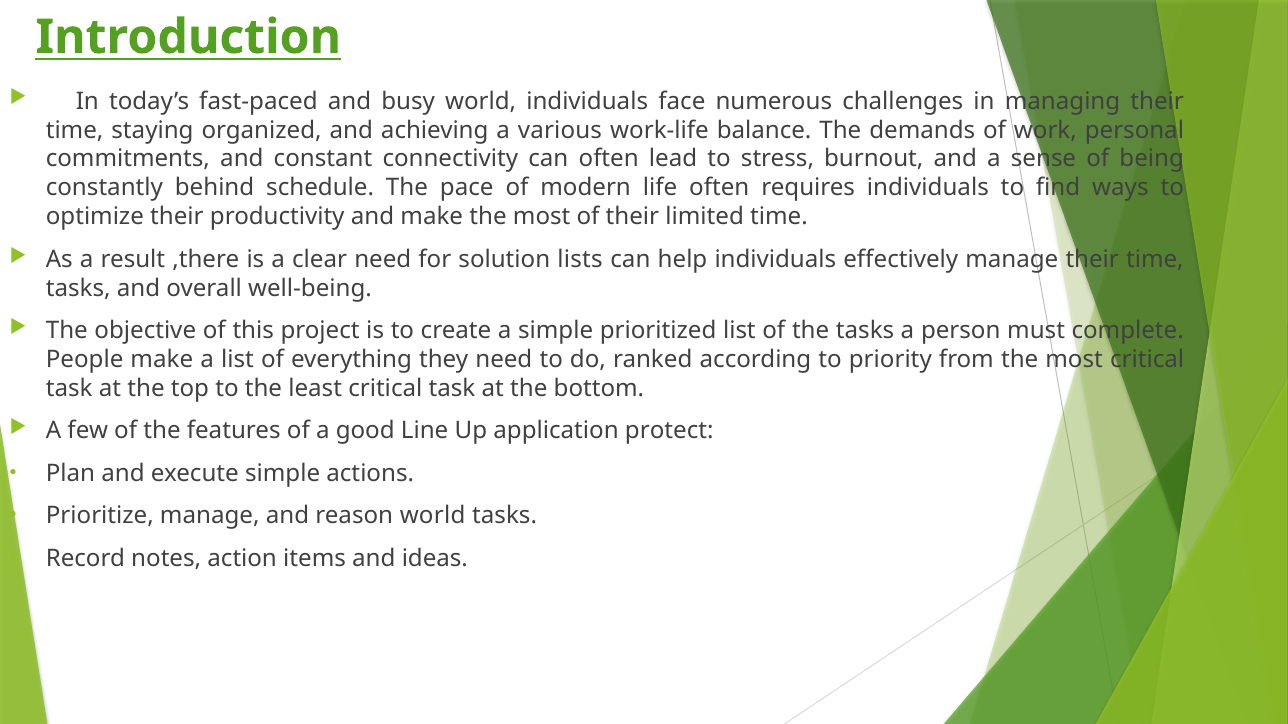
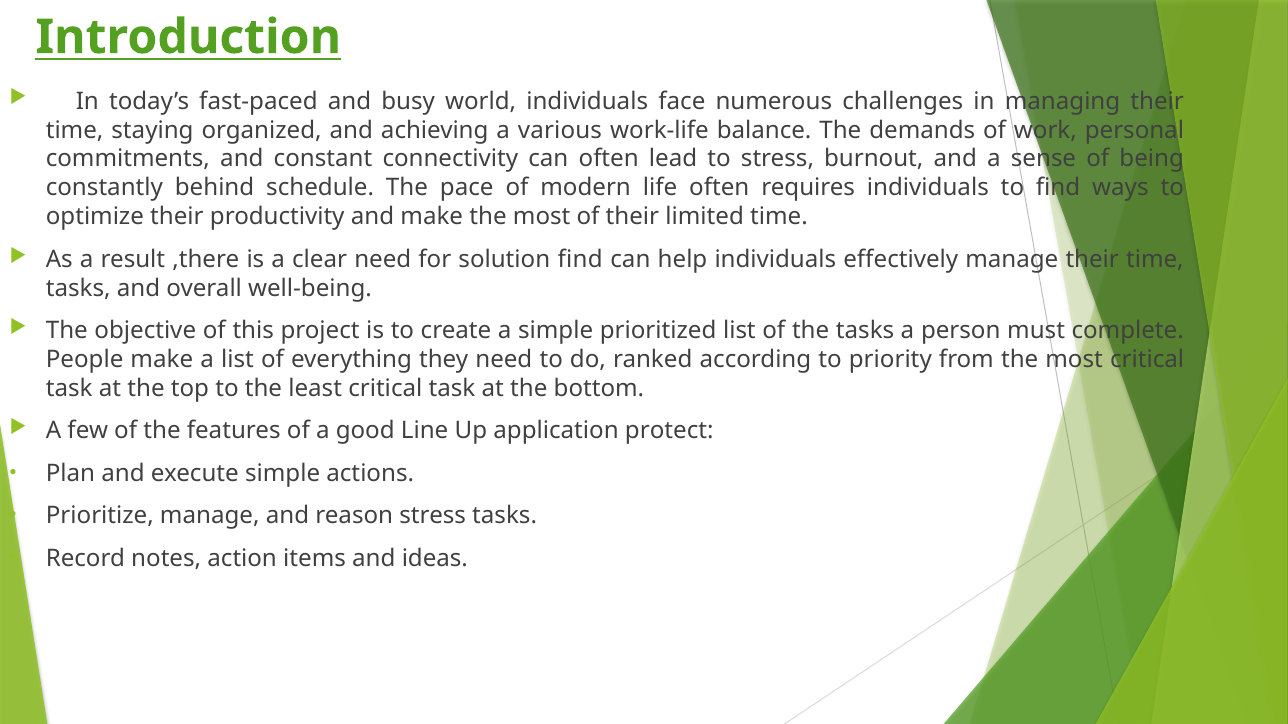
solution lists: lists -> find
reason world: world -> stress
